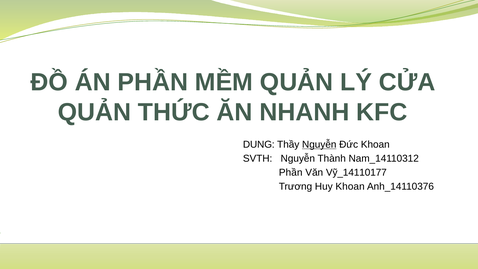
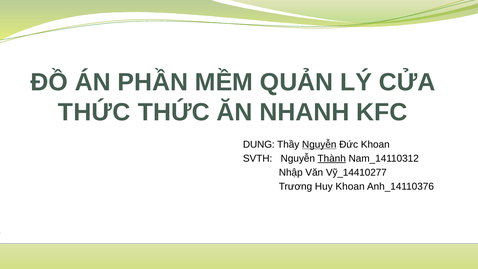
QUẢN at (94, 112): QUẢN -> THỨC
Thành underline: none -> present
Phần at (291, 172): Phần -> Nhập
Vỹ_14110177: Vỹ_14110177 -> Vỹ_14410277
